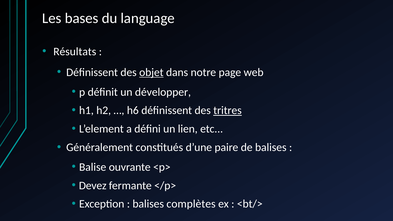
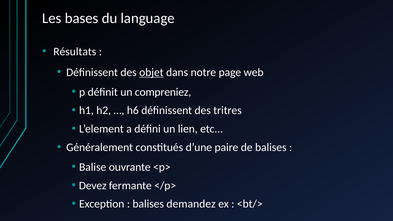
développer: développer -> compreniez
tritres underline: present -> none
complètes: complètes -> demandez
